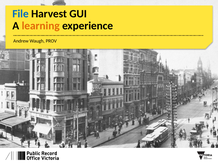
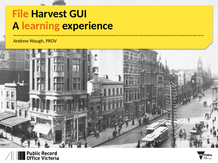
File colour: blue -> orange
